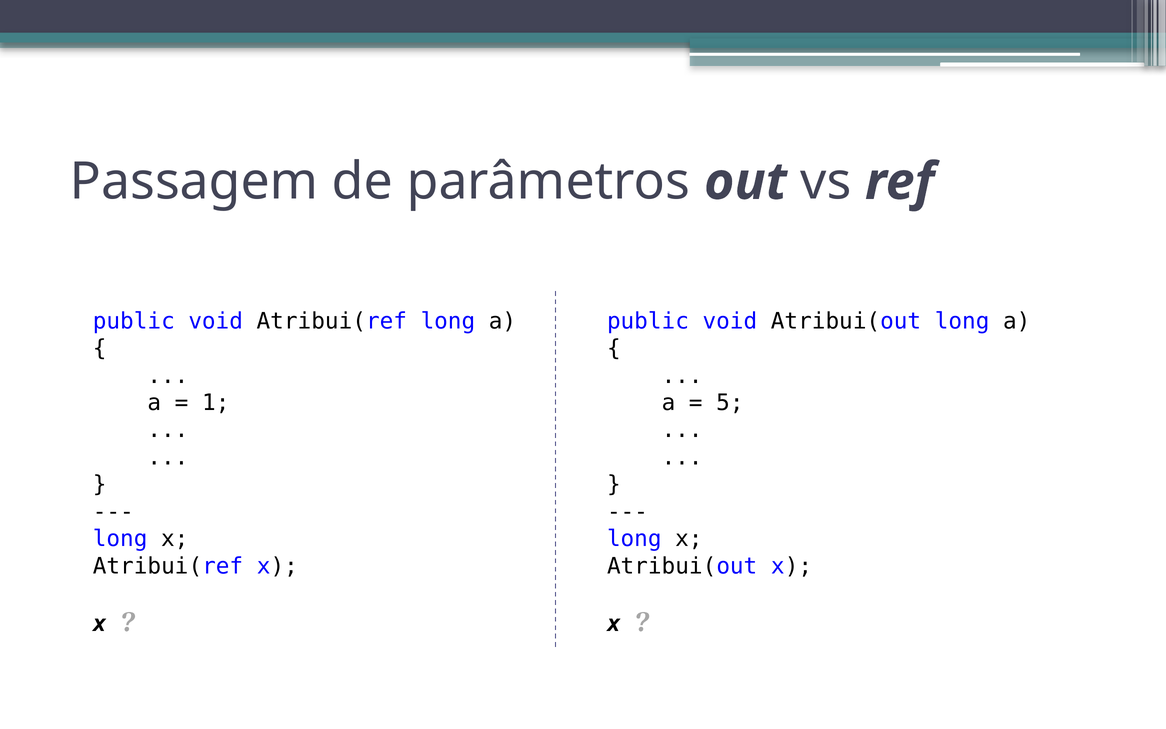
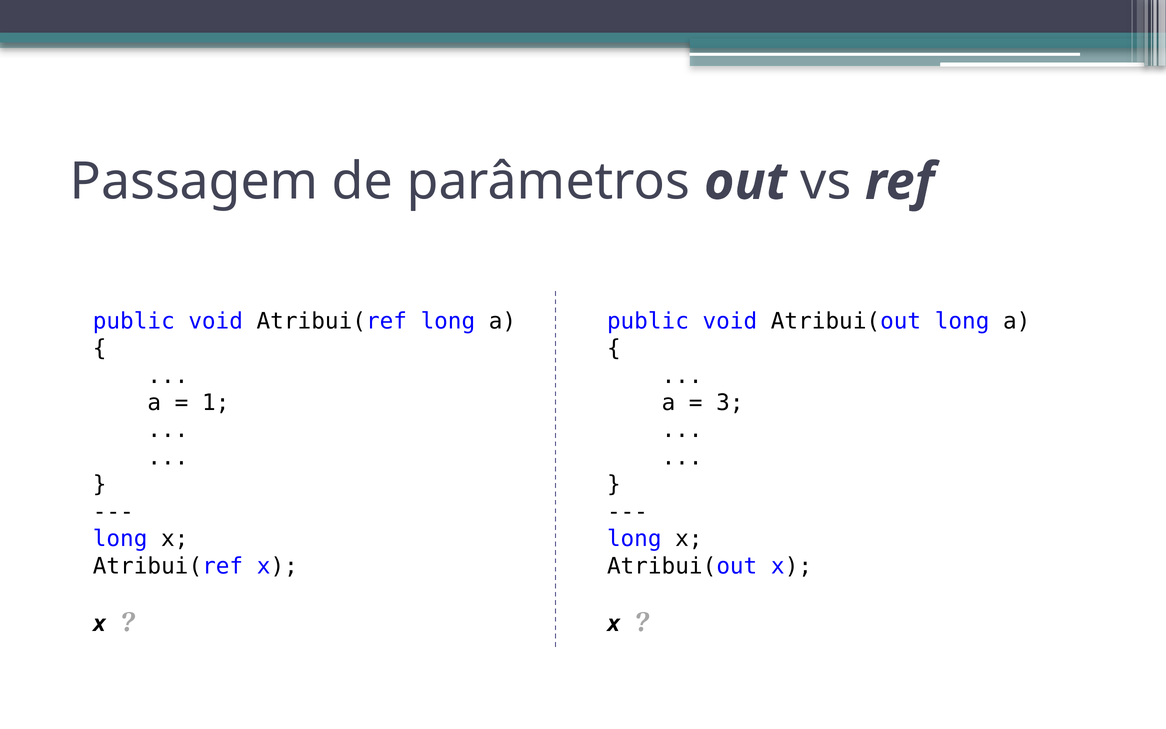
5: 5 -> 3
